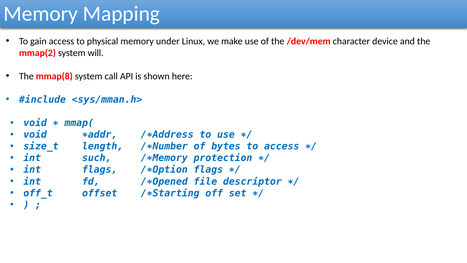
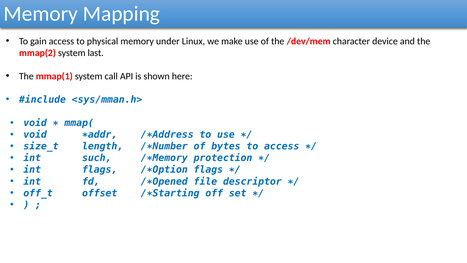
will: will -> last
mmap(8: mmap(8 -> mmap(1
